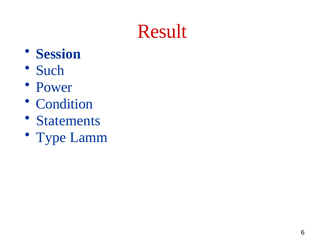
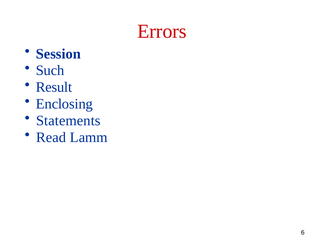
Result: Result -> Errors
Power: Power -> Result
Condition: Condition -> Enclosing
Type: Type -> Read
